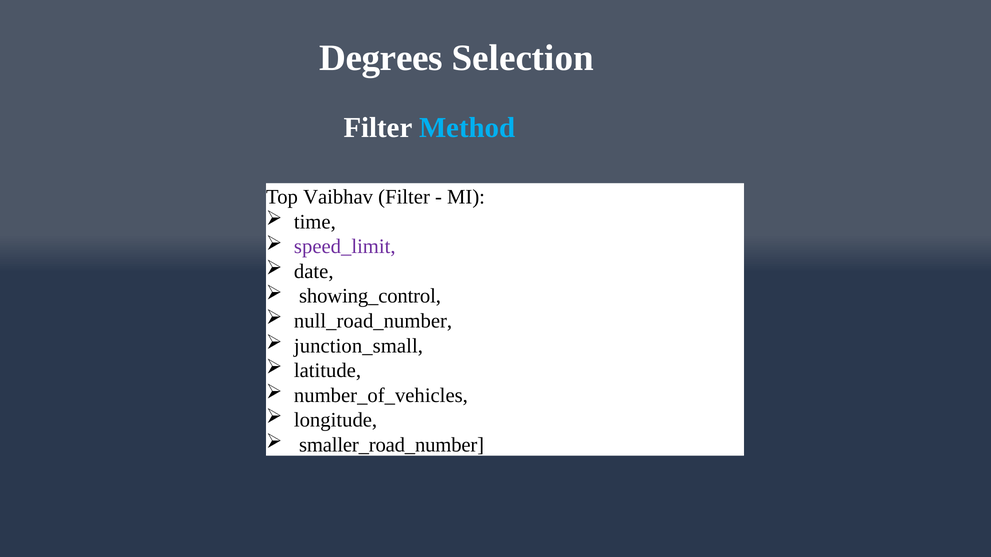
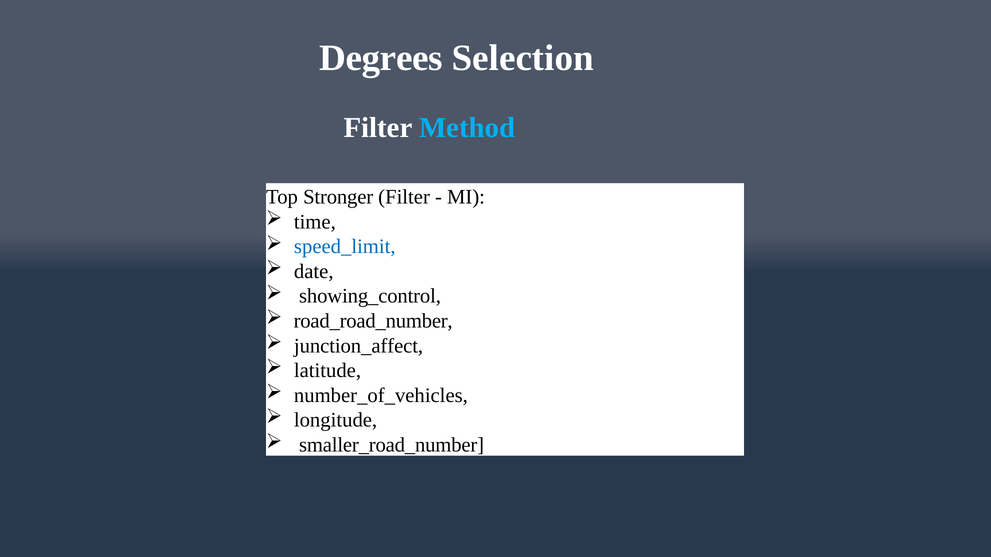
Vaibhav: Vaibhav -> Stronger
speed_limit colour: purple -> blue
null_road_number: null_road_number -> road_road_number
junction_small: junction_small -> junction_affect
